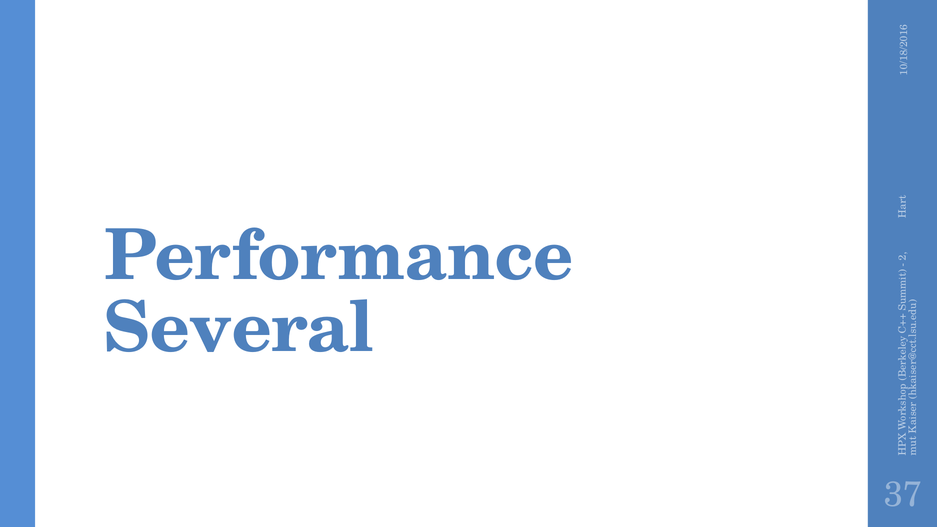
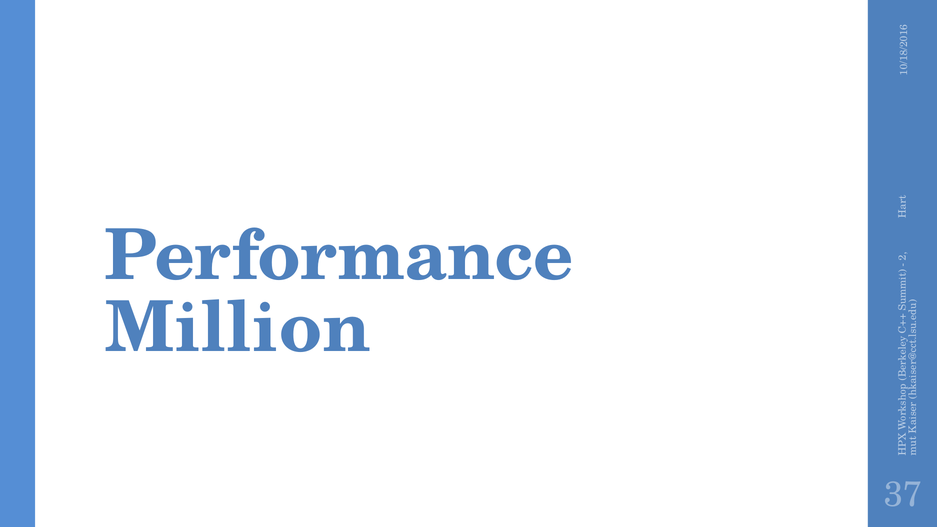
Several: Several -> Million
